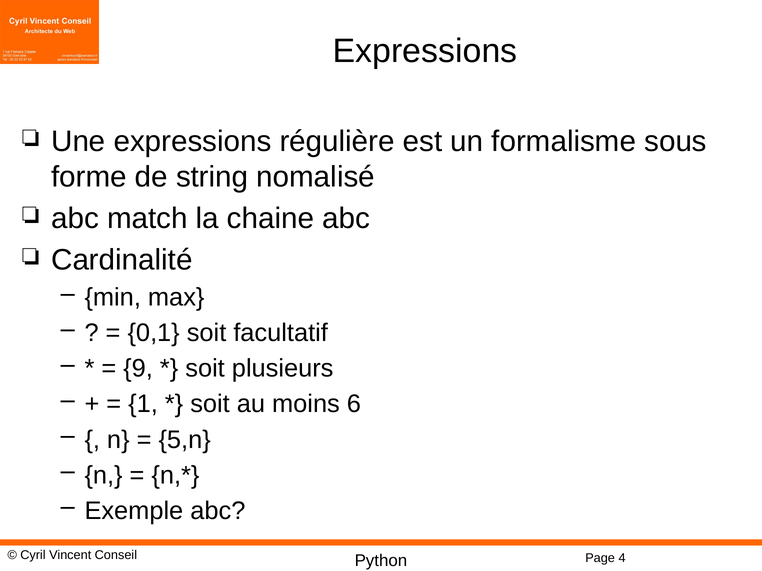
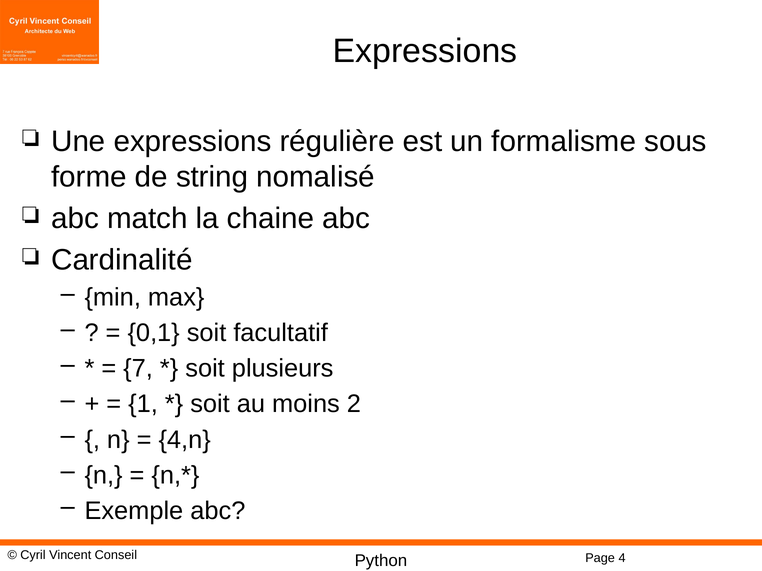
9: 9 -> 7
6: 6 -> 2
5,n: 5,n -> 4,n
